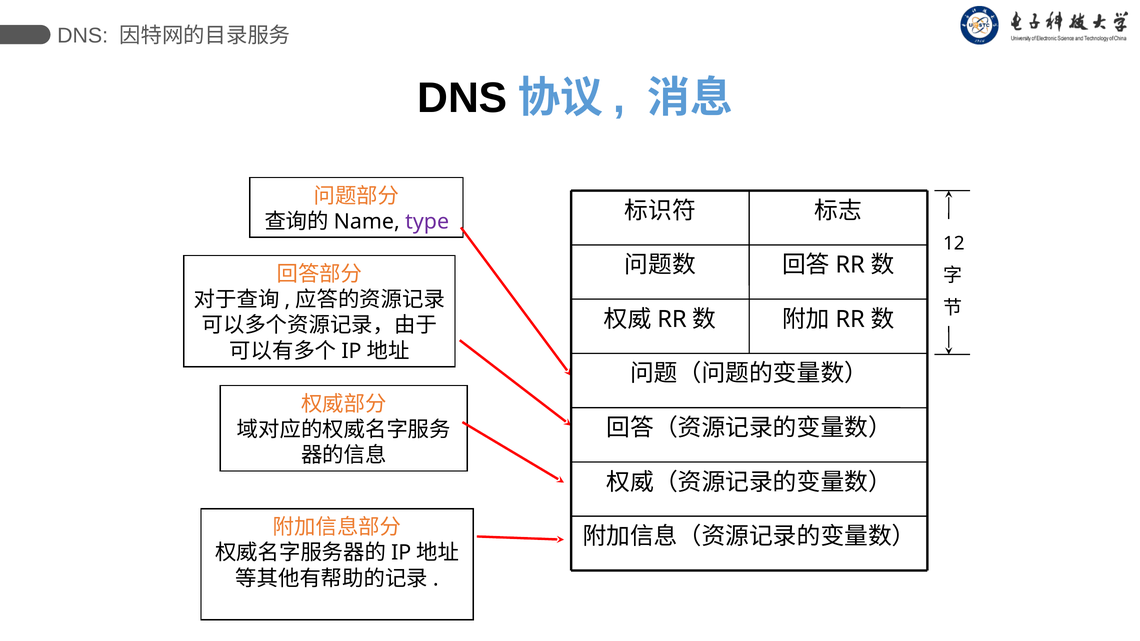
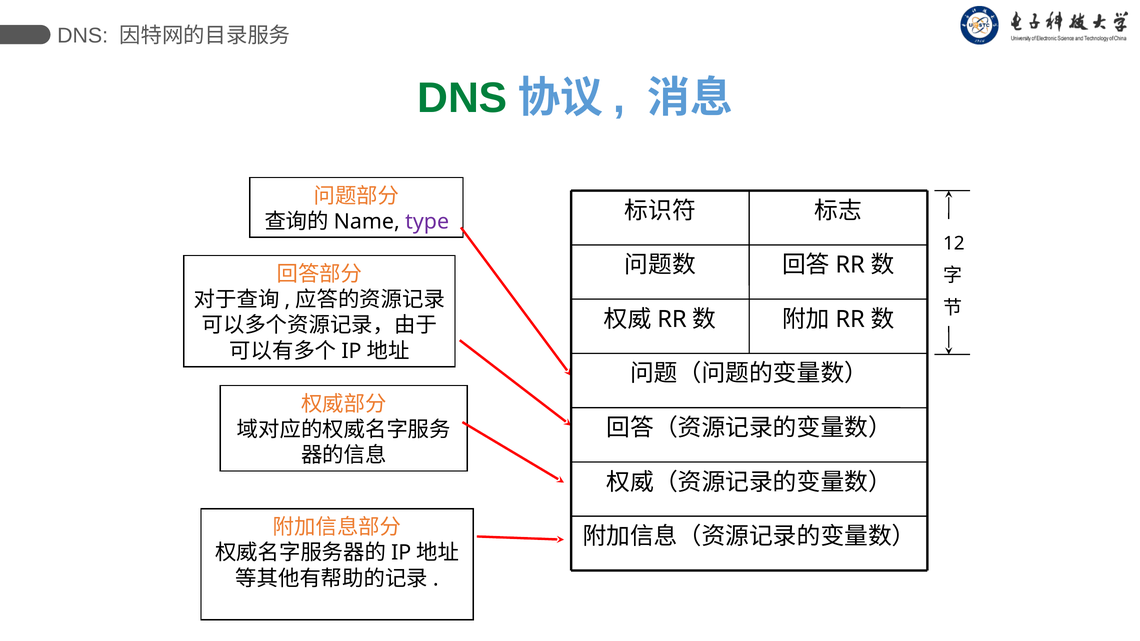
DNS at (462, 98) colour: black -> green
